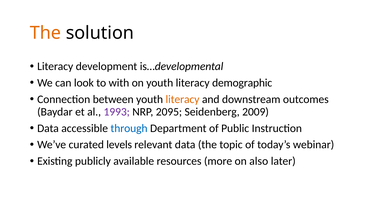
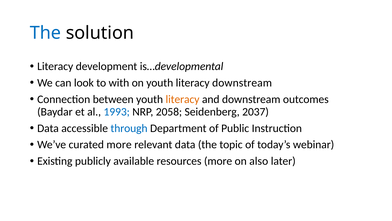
The at (45, 33) colour: orange -> blue
literacy demographic: demographic -> downstream
1993 colour: purple -> blue
2095: 2095 -> 2058
2009: 2009 -> 2037
curated levels: levels -> more
